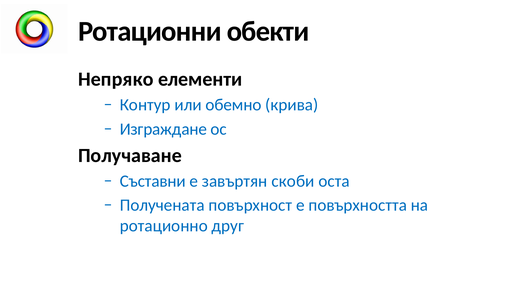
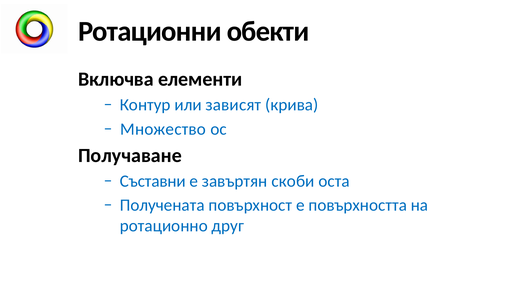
Непряко: Непряко -> Включва
обемно: обемно -> зависят
Изграждане: Изграждане -> Множество
